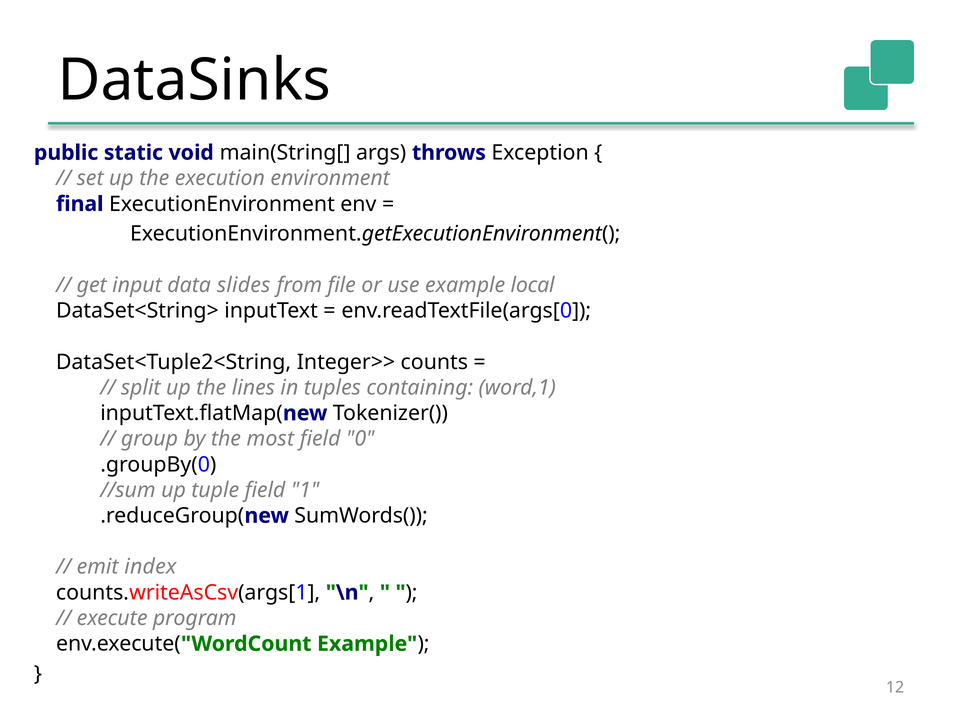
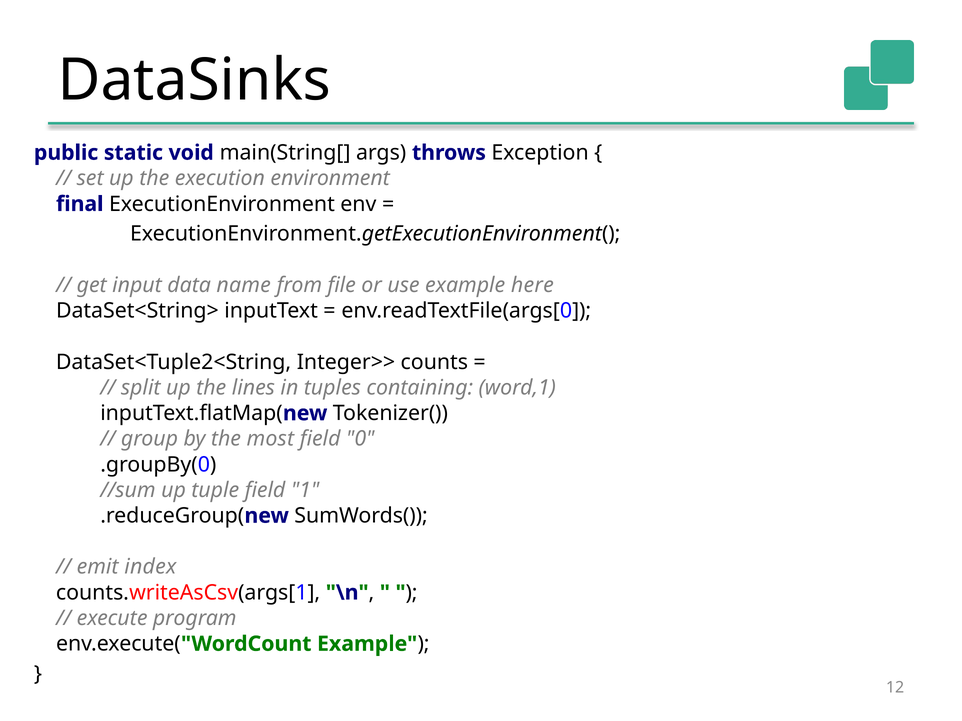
slides: slides -> name
local: local -> here
